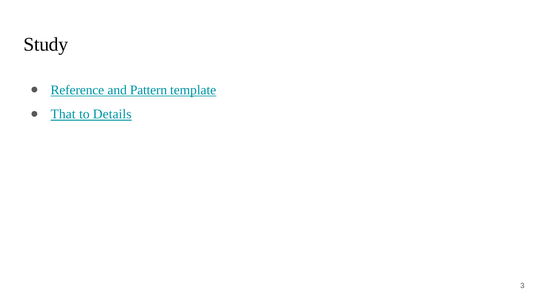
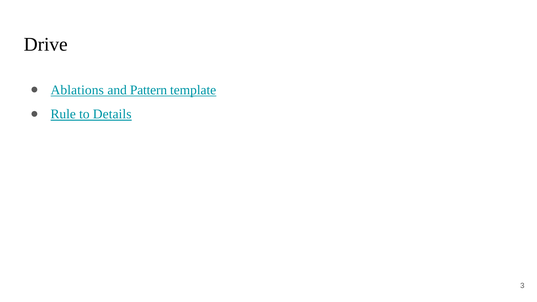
Study: Study -> Drive
Reference: Reference -> Ablations
That: That -> Rule
